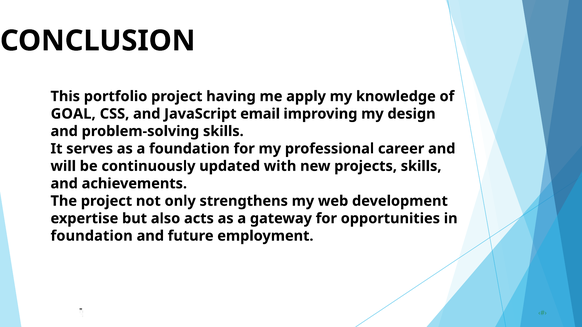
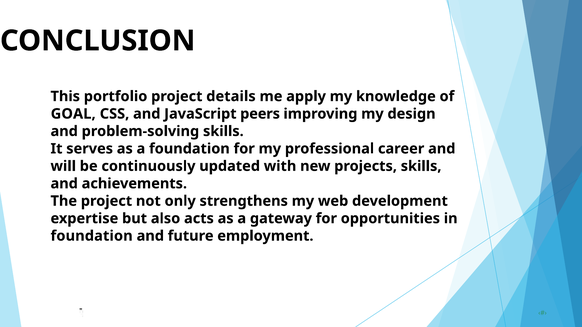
having: having -> details
email: email -> peers
